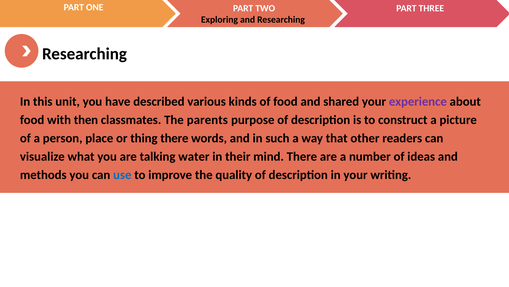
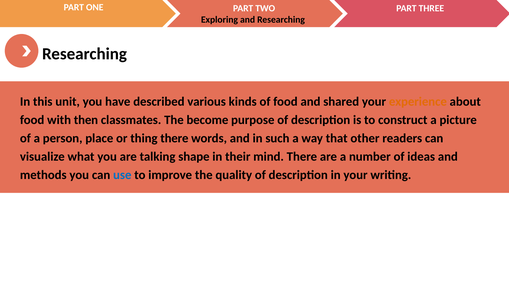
experience colour: purple -> orange
parents: parents -> become
water: water -> shape
